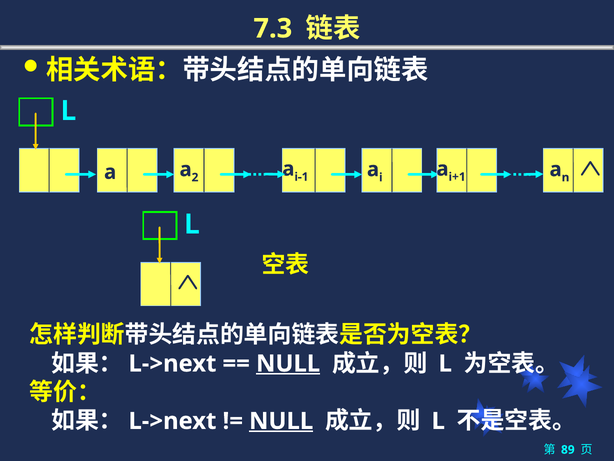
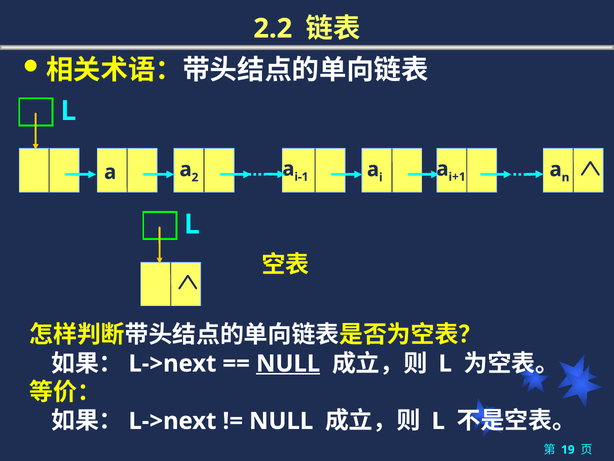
7.3: 7.3 -> 2.2
NULL at (281, 421) underline: present -> none
89: 89 -> 19
